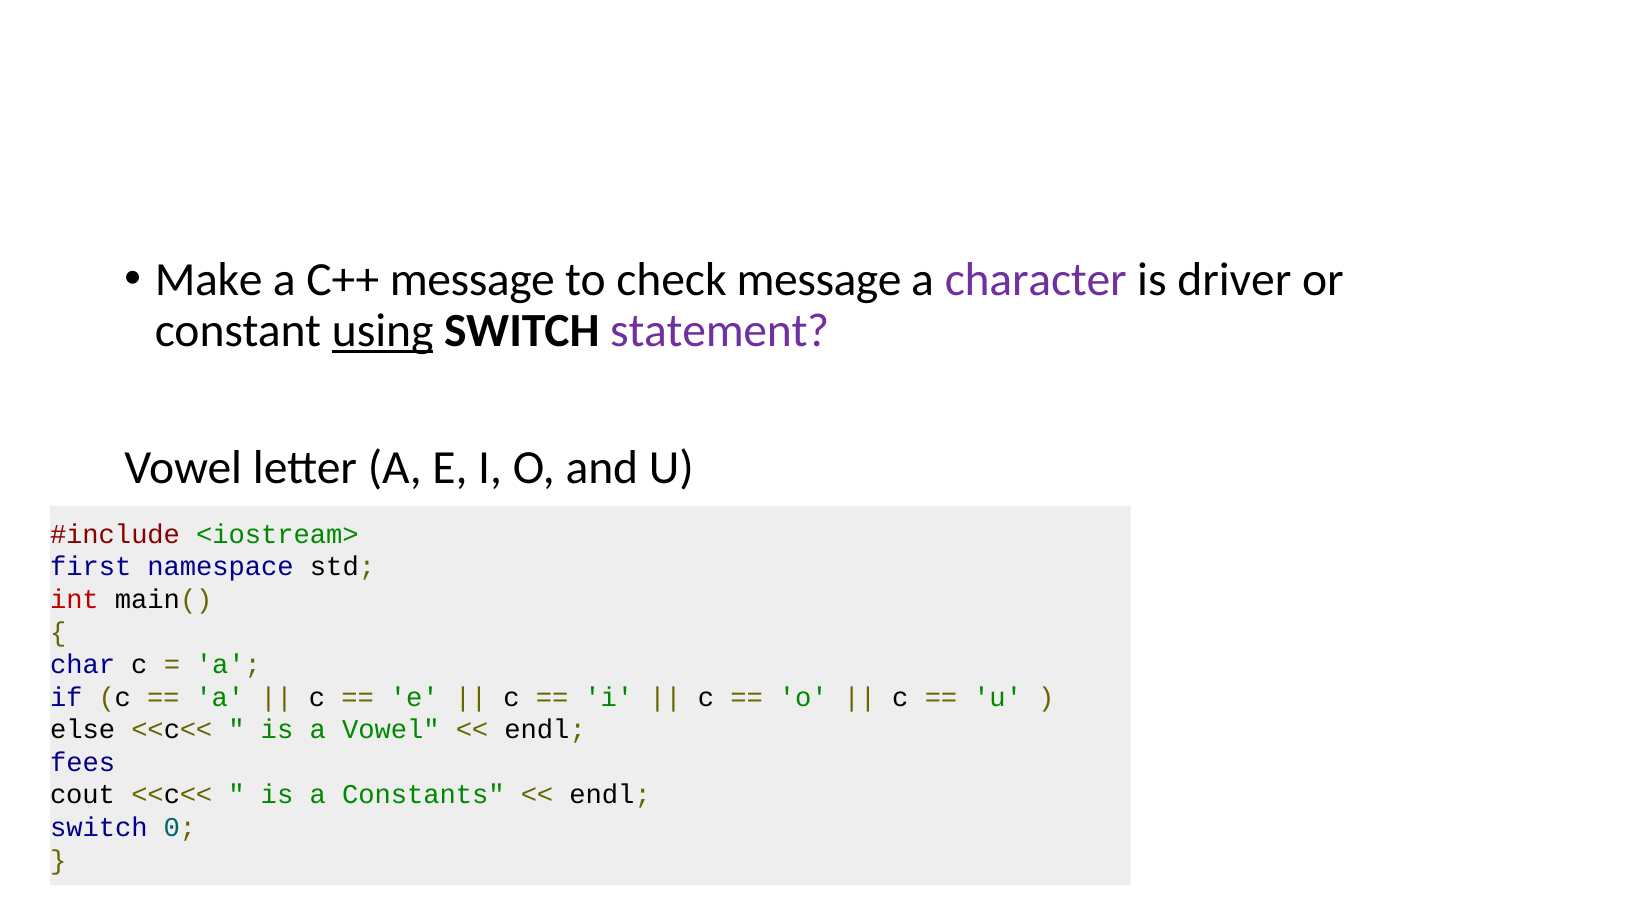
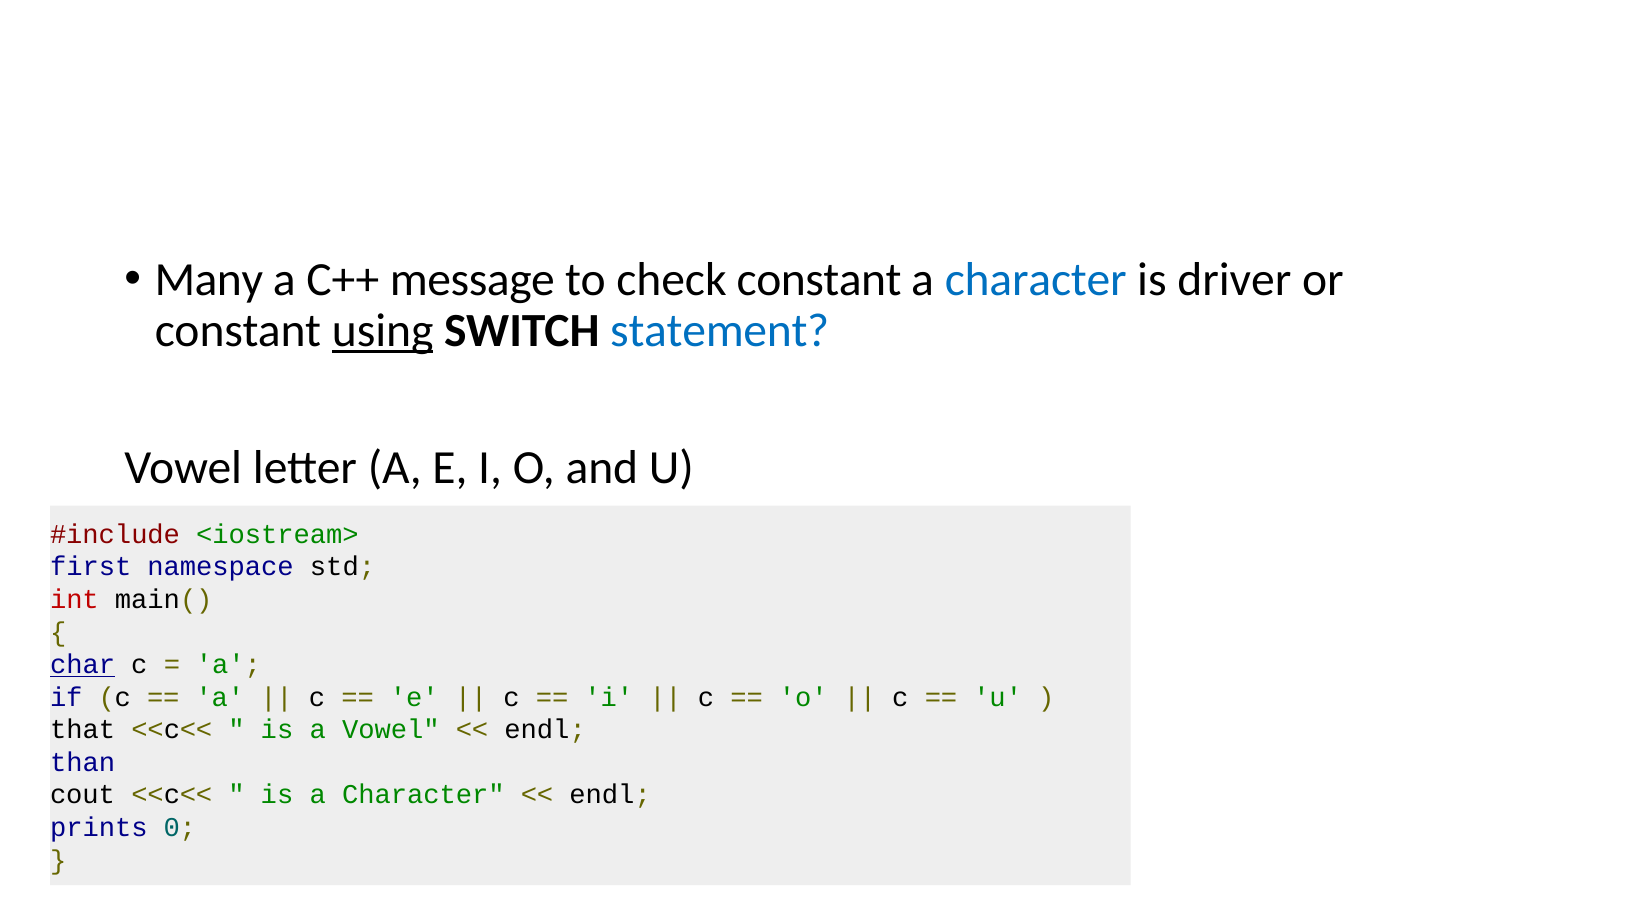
Make: Make -> Many
check message: message -> constant
character at (1036, 280) colour: purple -> blue
statement colour: purple -> blue
char underline: none -> present
else: else -> that
fees: fees -> than
is a Constants: Constants -> Character
switch at (99, 828): switch -> prints
